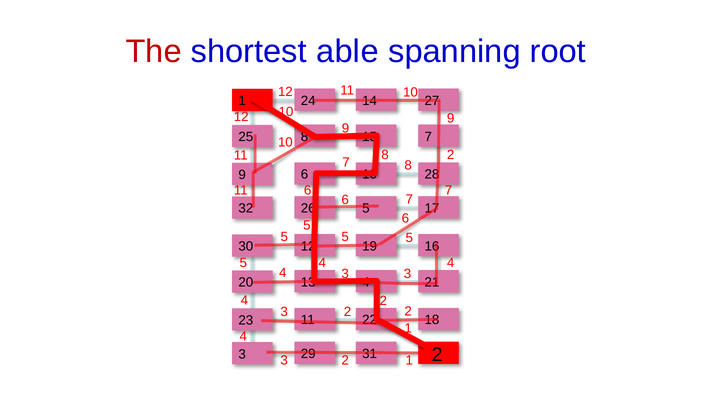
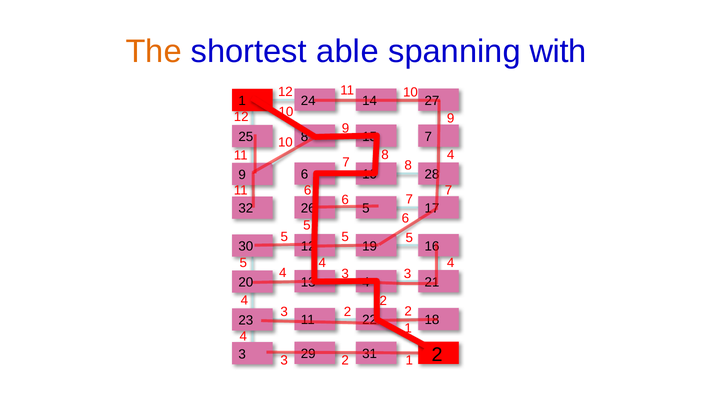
The colour: red -> orange
root: root -> with
2 at (451, 155): 2 -> 4
